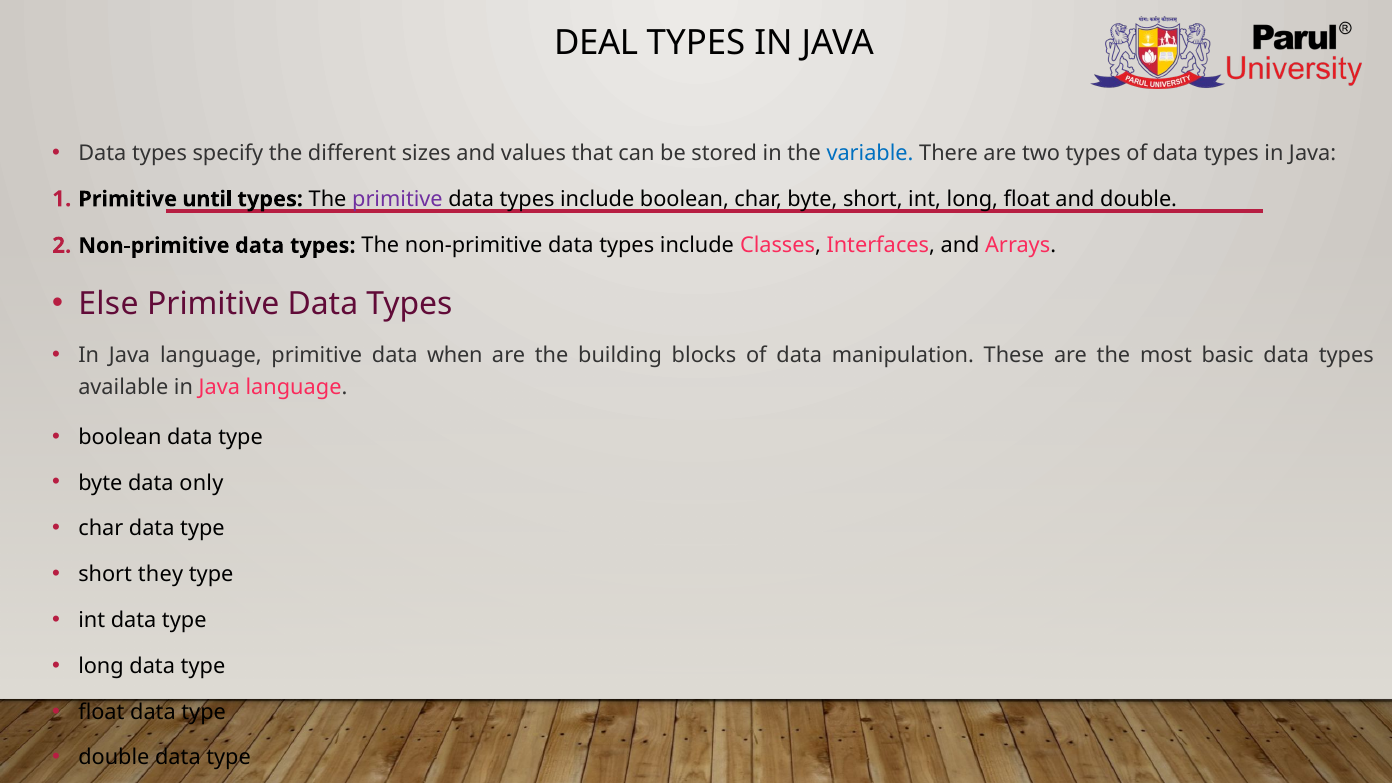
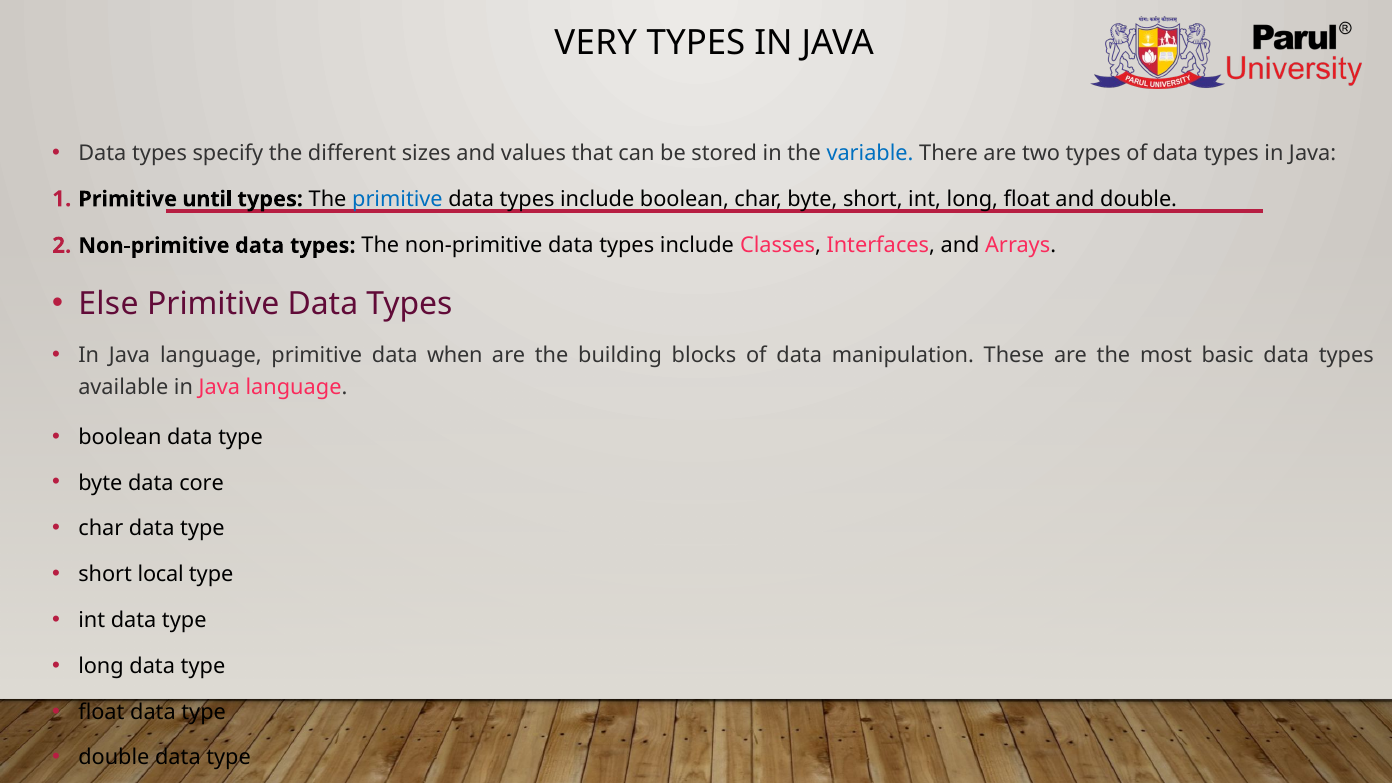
DEAL: DEAL -> VERY
primitive at (397, 199) colour: purple -> blue
only: only -> core
they: they -> local
